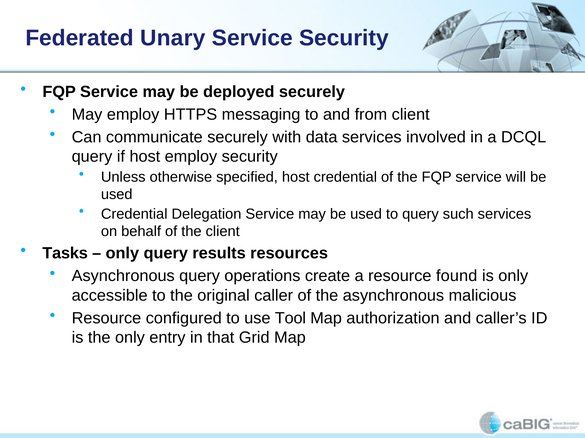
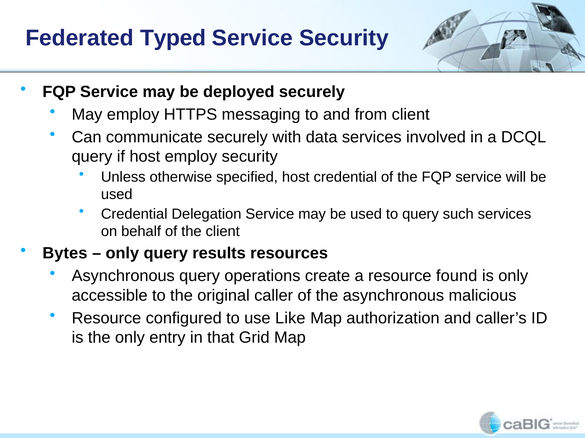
Unary: Unary -> Typed
Tasks: Tasks -> Bytes
Tool: Tool -> Like
